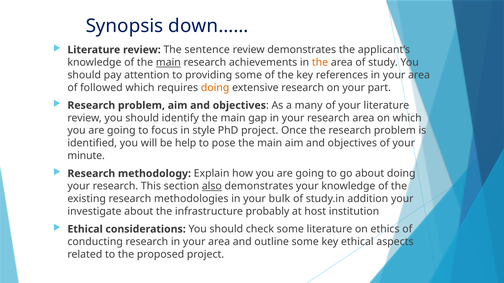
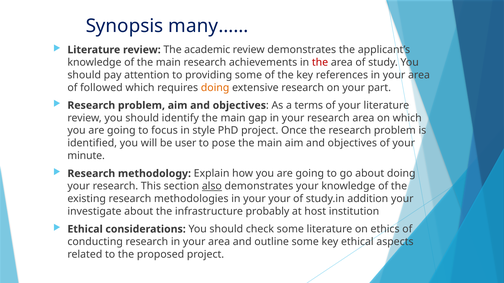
down……: down…… -> many……
sentence: sentence -> academic
main at (168, 62) underline: present -> none
the at (320, 62) colour: orange -> red
many: many -> terms
help: help -> user
your bulk: bulk -> your
